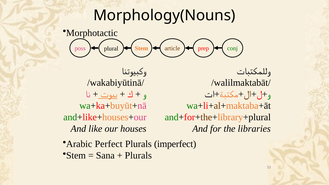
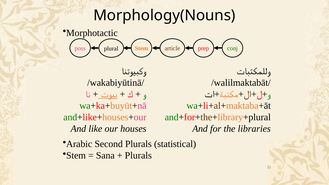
Perfect: Perfect -> Second
imperfect: imperfect -> statistical
